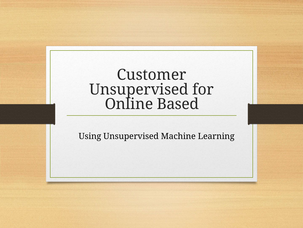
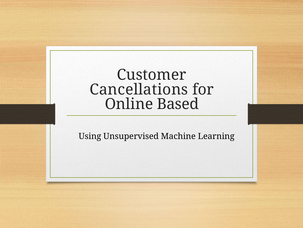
Unsupervised at (139, 89): Unsupervised -> Cancellations
